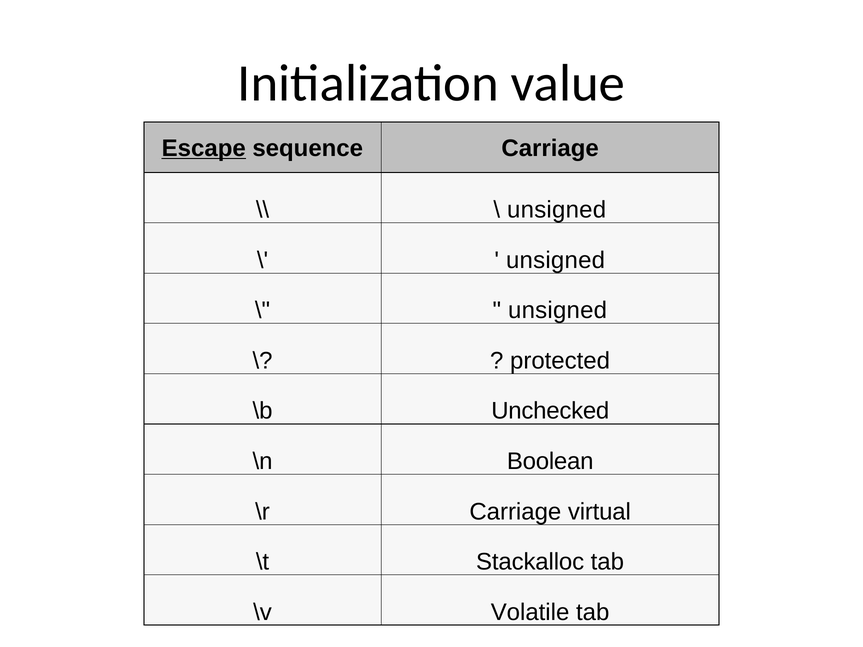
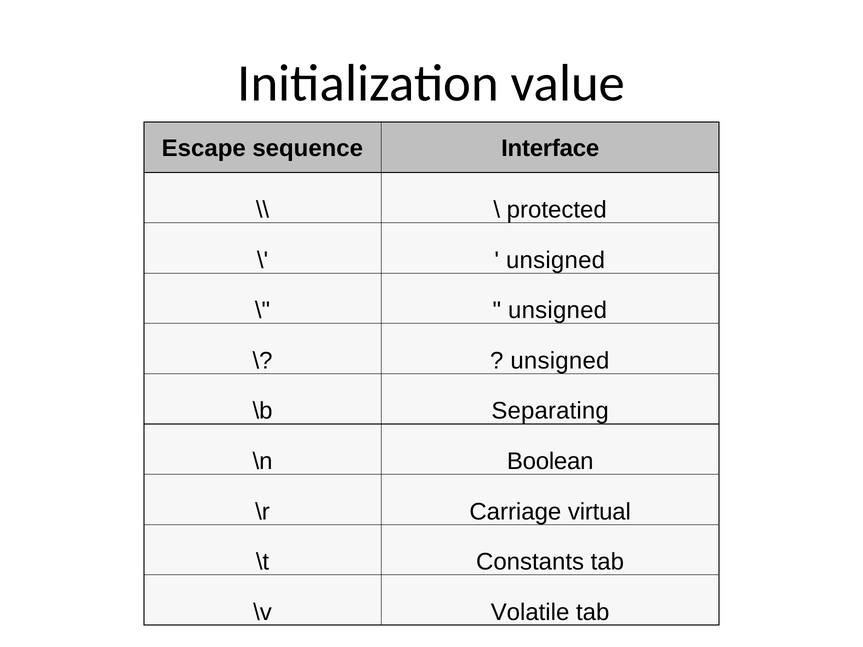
Escape underline: present -> none
sequence Carriage: Carriage -> Interface
unsigned at (557, 210): unsigned -> protected
protected at (560, 361): protected -> unsigned
Unchecked: Unchecked -> Separating
Stackalloc: Stackalloc -> Constants
